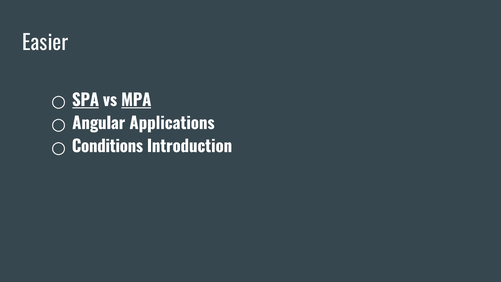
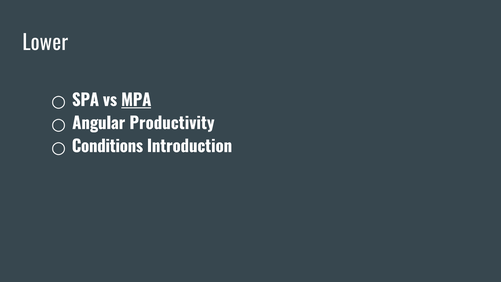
Easier: Easier -> Lower
SPA underline: present -> none
Applications: Applications -> Productivity
